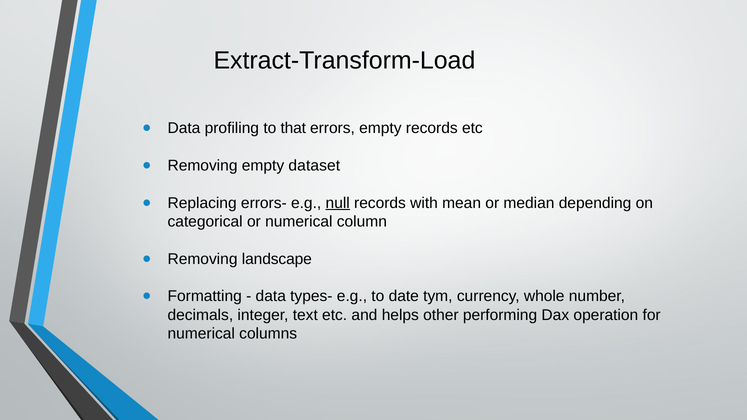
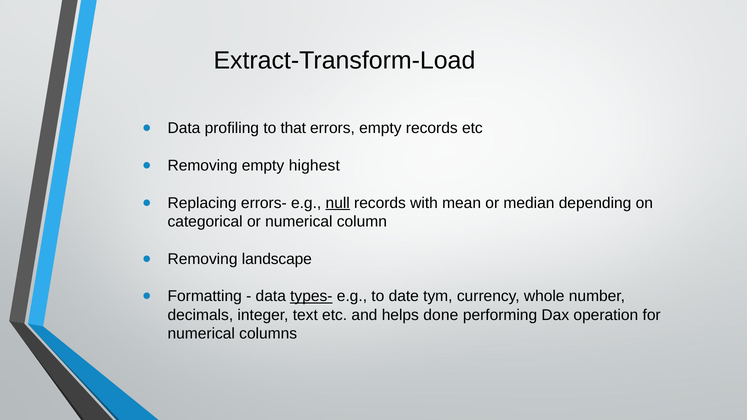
dataset: dataset -> highest
types- underline: none -> present
other: other -> done
